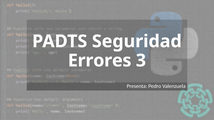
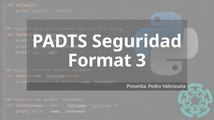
Errores: Errores -> Format
